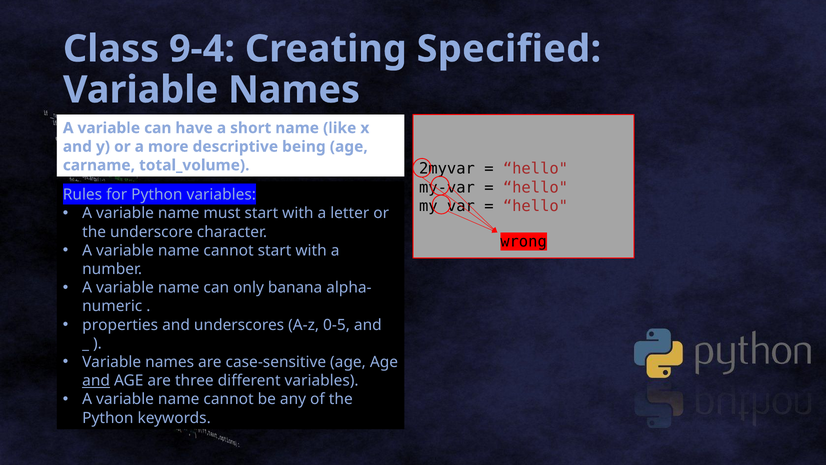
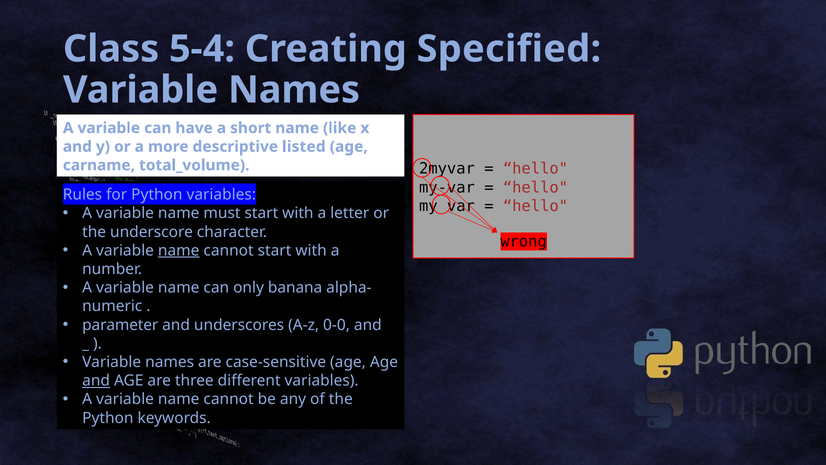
9-4: 9-4 -> 5-4
being: being -> listed
name at (179, 250) underline: none -> present
properties: properties -> parameter
0-5: 0-5 -> 0-0
